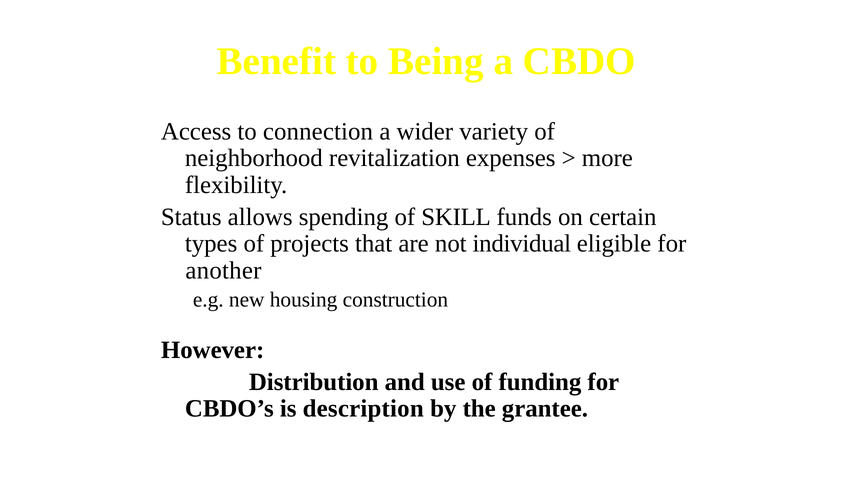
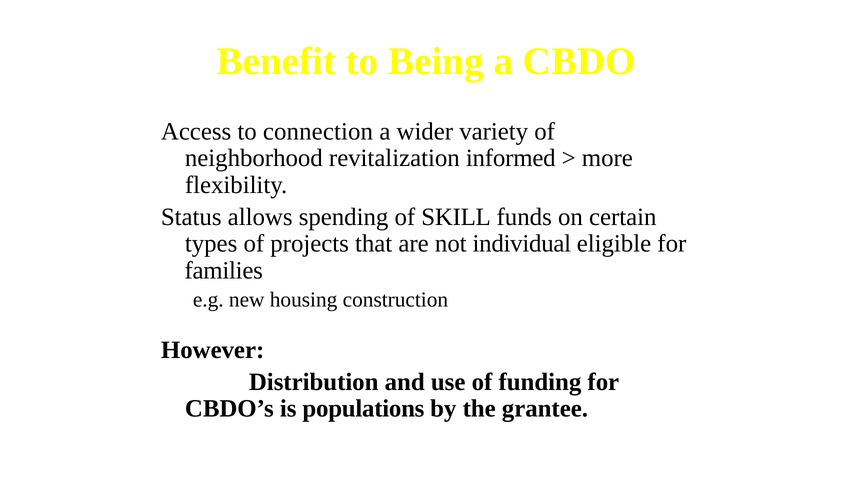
expenses: expenses -> informed
another: another -> families
description: description -> populations
